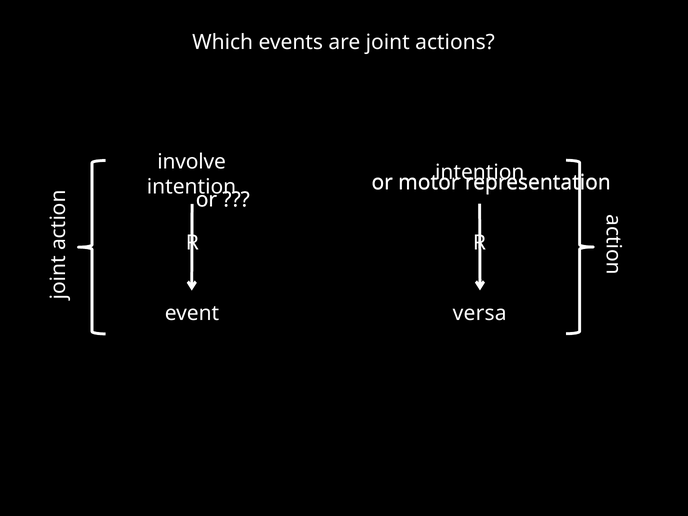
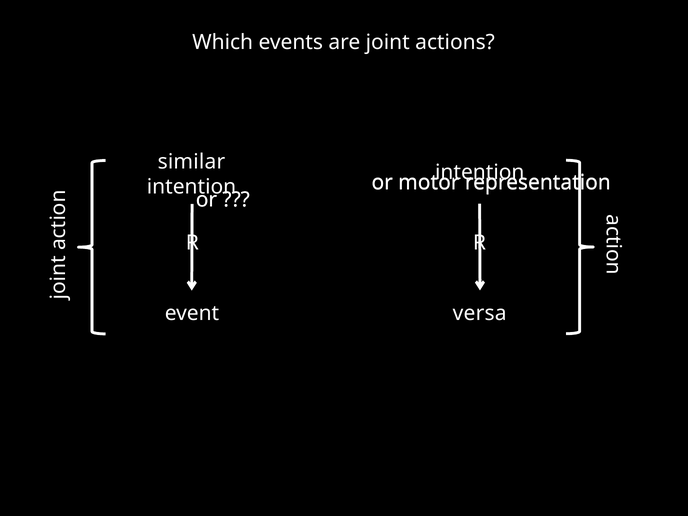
involve: involve -> similar
